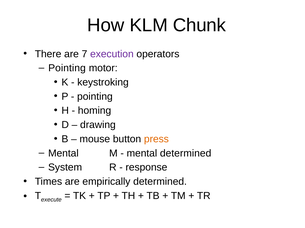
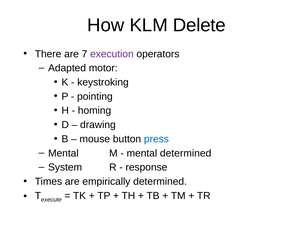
Chunk: Chunk -> Delete
Pointing at (67, 68): Pointing -> Adapted
press colour: orange -> blue
